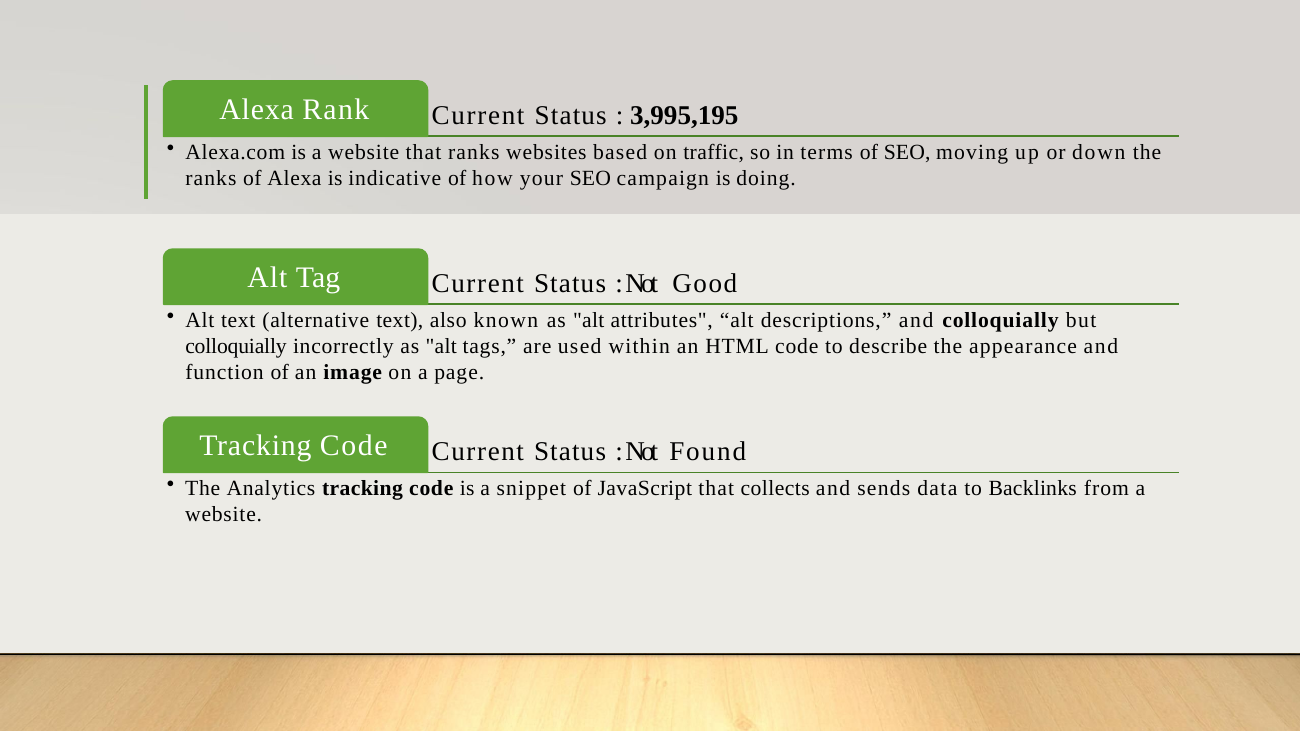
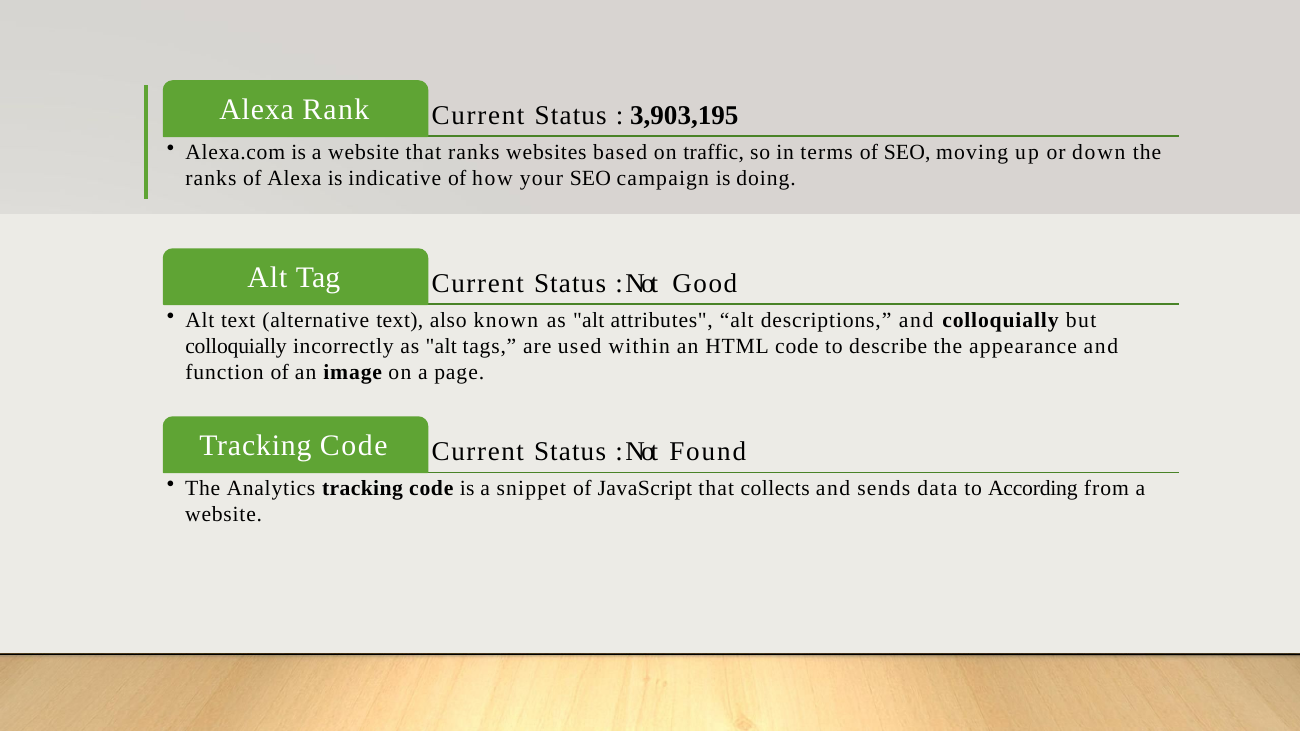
3,995,195: 3,995,195 -> 3,903,195
Backlinks: Backlinks -> According
